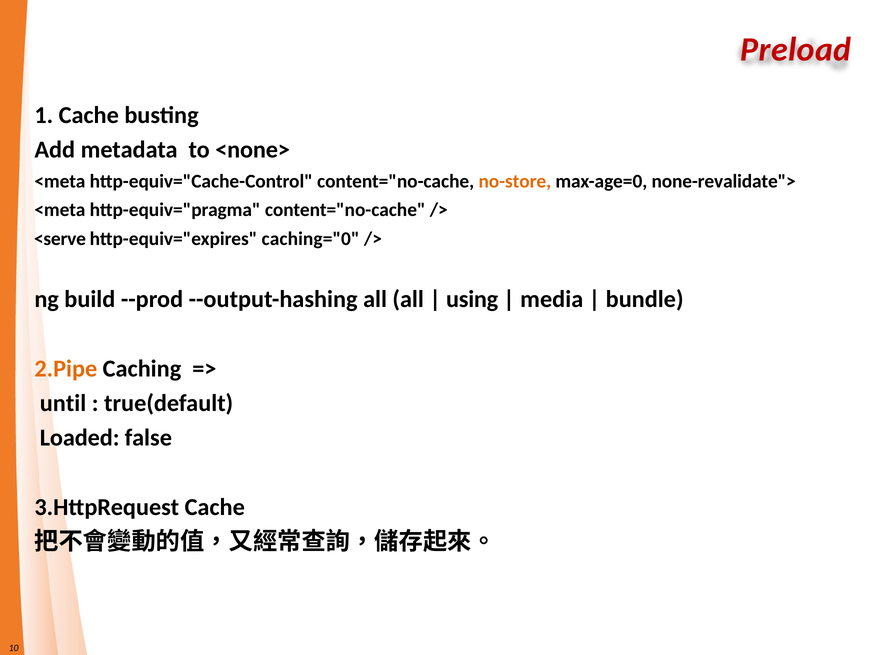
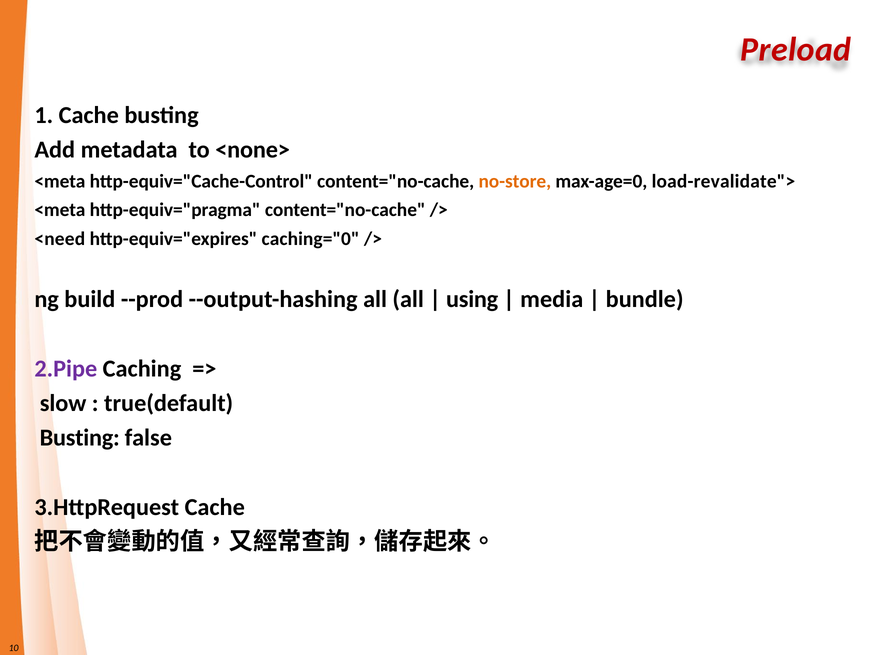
none-revalidate">: none-revalidate"> -> load-revalidate">
<serve: <serve -> <need
2.Pipe colour: orange -> purple
until: until -> slow
Loaded at (80, 438): Loaded -> Busting
